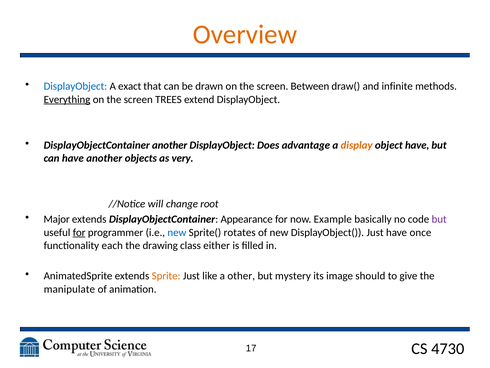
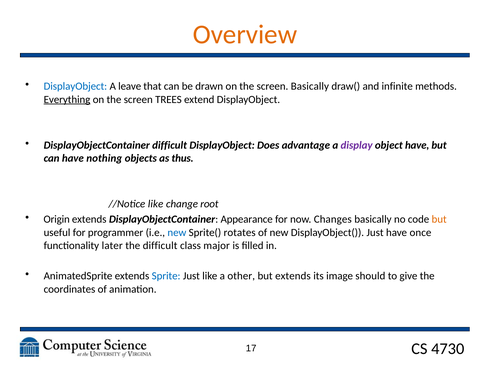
exact: exact -> leave
screen Between: Between -> Basically
DisplayObjectContainer another: another -> difficult
display colour: orange -> purple
have another: another -> nothing
very: very -> thus
//Notice will: will -> like
Major: Major -> Origin
Example: Example -> Changes
but at (439, 219) colour: purple -> orange
for at (79, 232) underline: present -> none
each: each -> later
the drawing: drawing -> difficult
either: either -> major
Sprite colour: orange -> blue
but mystery: mystery -> extends
manipulate: manipulate -> coordinates
